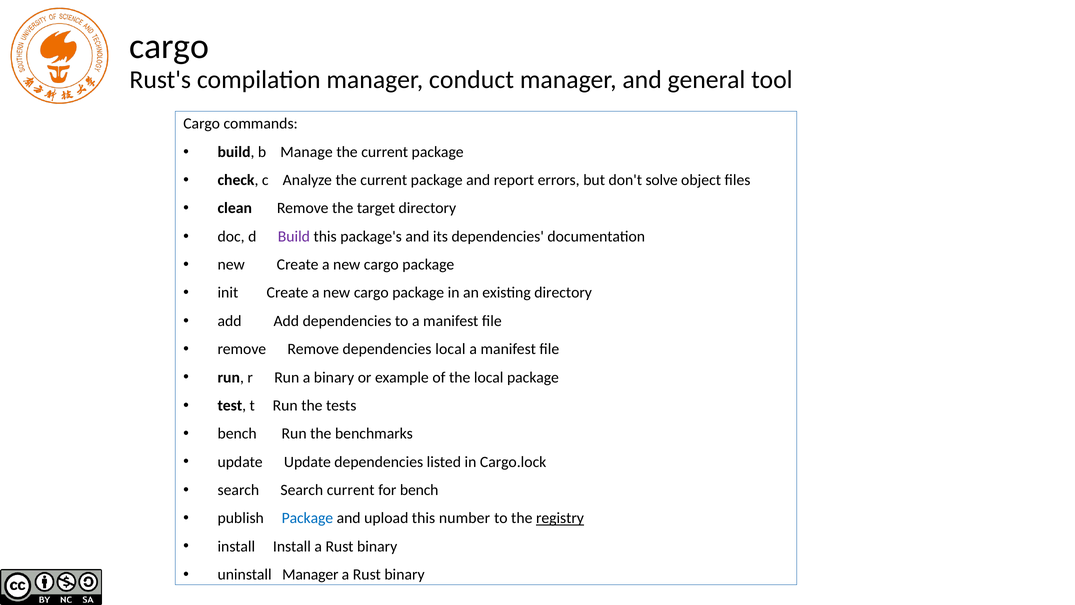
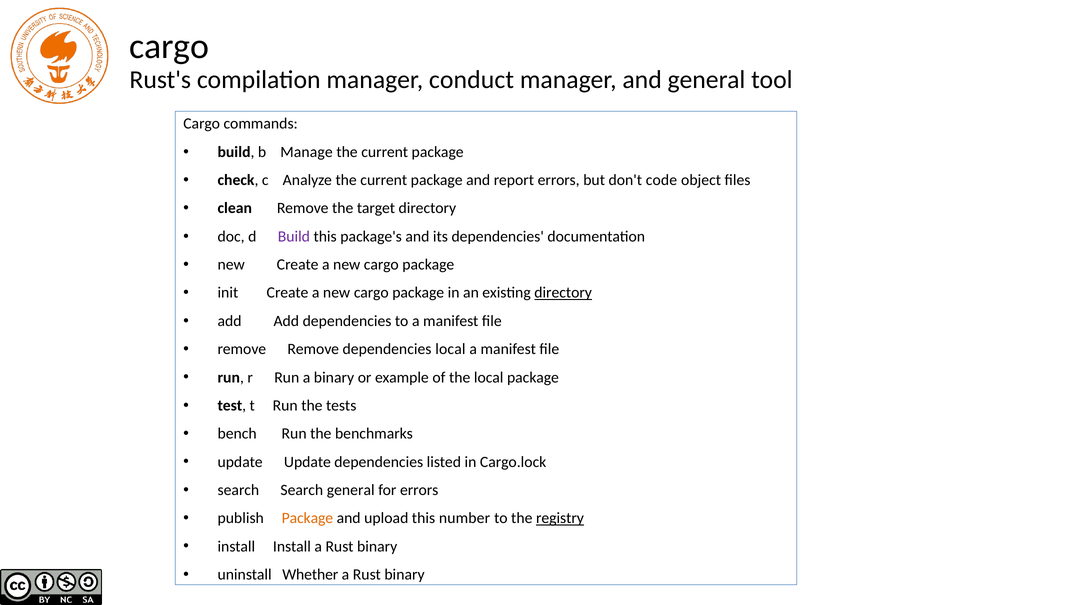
solve: solve -> code
directory at (563, 293) underline: none -> present
Search current: current -> general
for bench: bench -> errors
Package at (307, 518) colour: blue -> orange
uninstall Manager: Manager -> Whether
